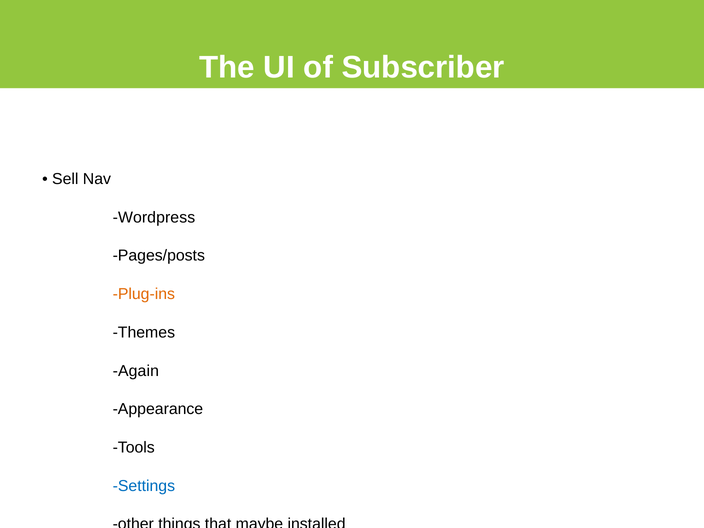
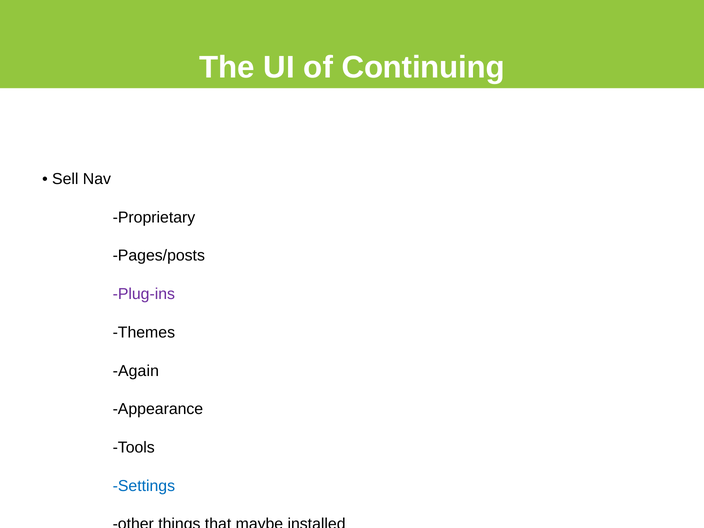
Subscriber: Subscriber -> Continuing
Wordpress: Wordpress -> Proprietary
Plug-ins colour: orange -> purple
